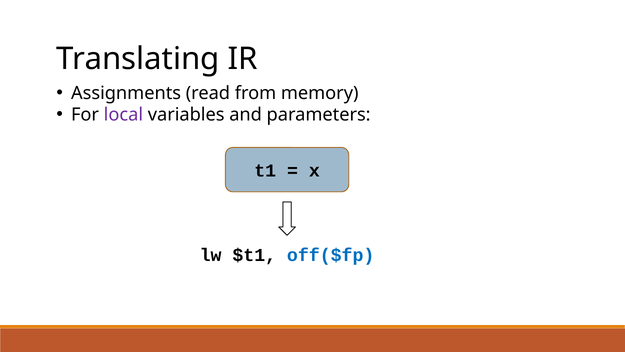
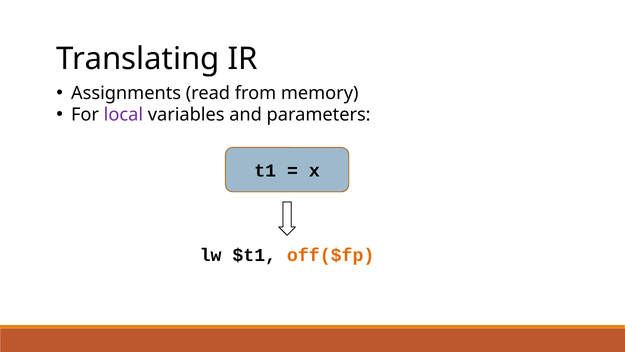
off($fp colour: blue -> orange
